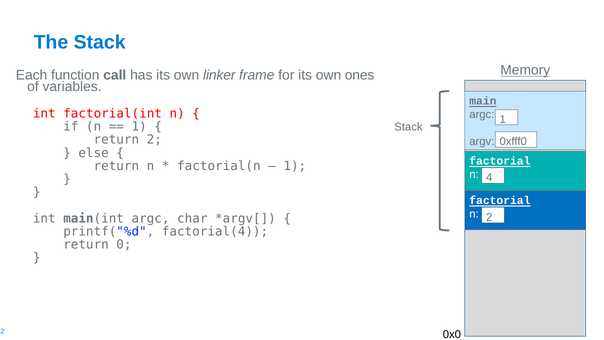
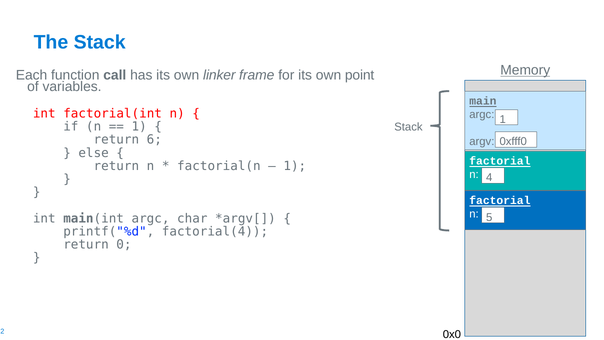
ones: ones -> point
return 2: 2 -> 6
n 2: 2 -> 5
